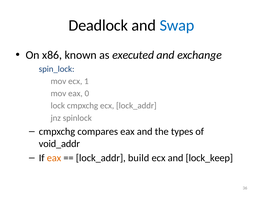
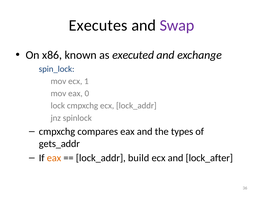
Deadlock: Deadlock -> Executes
Swap colour: blue -> purple
void_addr: void_addr -> gets_addr
lock_keep: lock_keep -> lock_after
